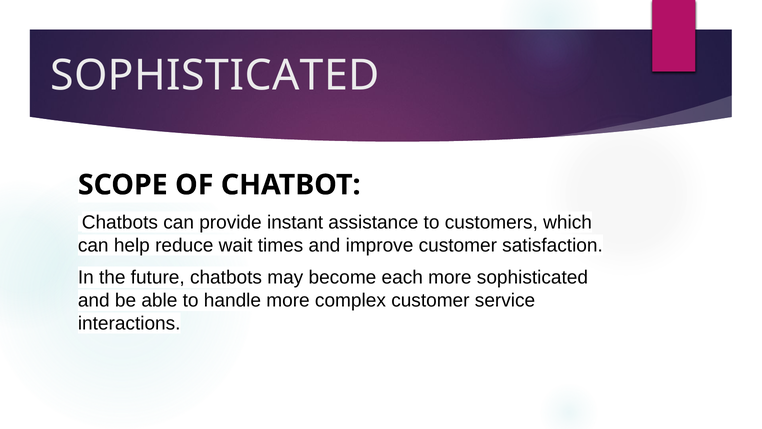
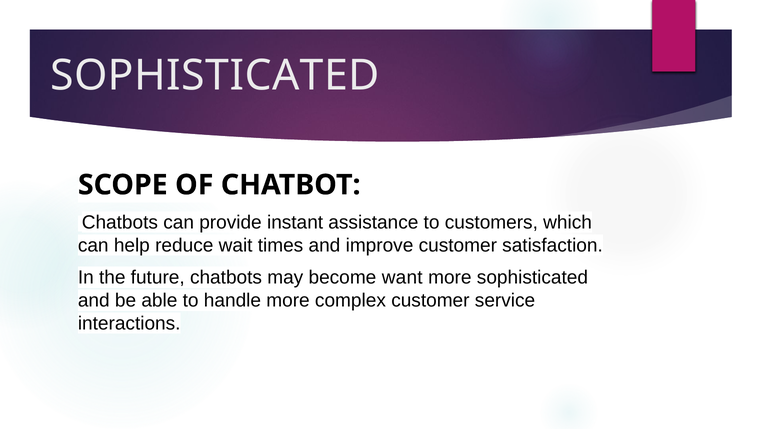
each: each -> want
